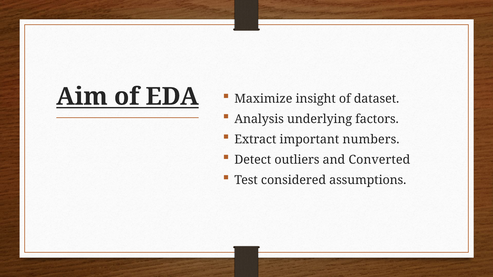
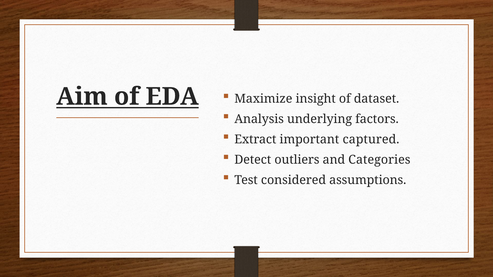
numbers: numbers -> captured
Converted: Converted -> Categories
